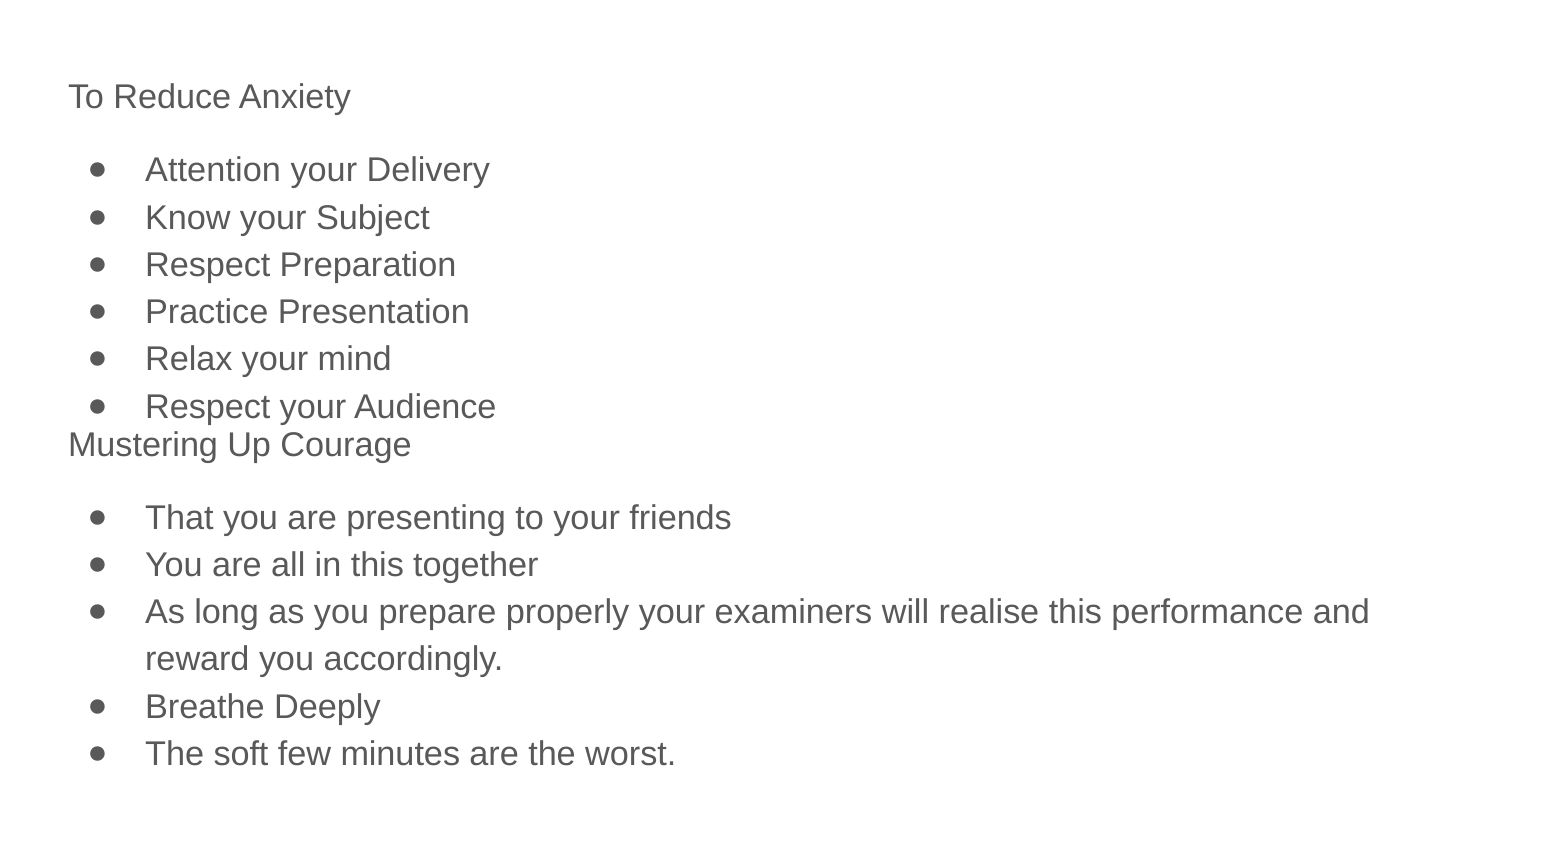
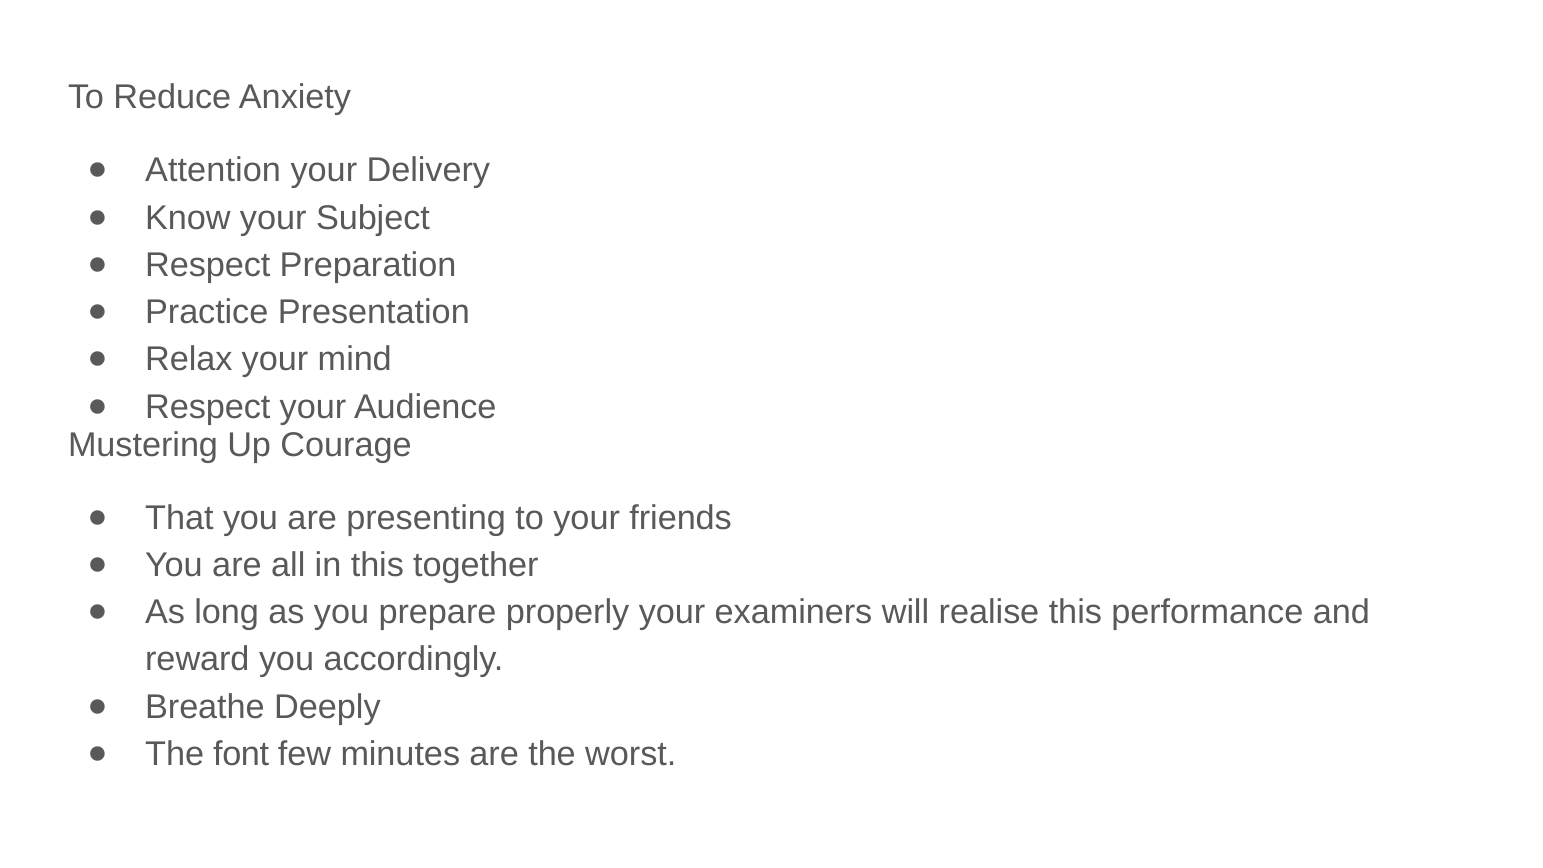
soft: soft -> font
